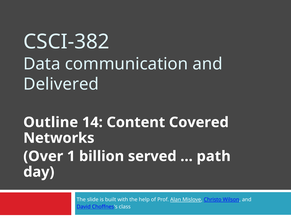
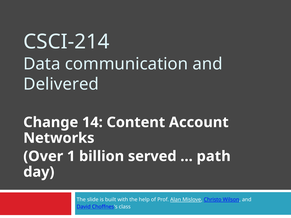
CSCI-382: CSCI-382 -> CSCI-214
Outline: Outline -> Change
Covered: Covered -> Account
